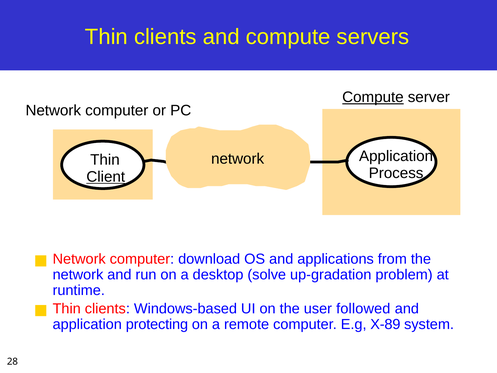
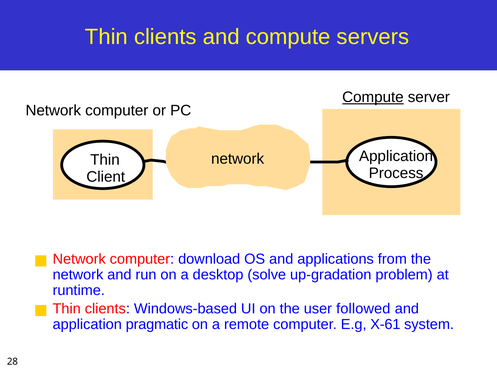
Client underline: present -> none
protecting: protecting -> pragmatic
X-89: X-89 -> X-61
